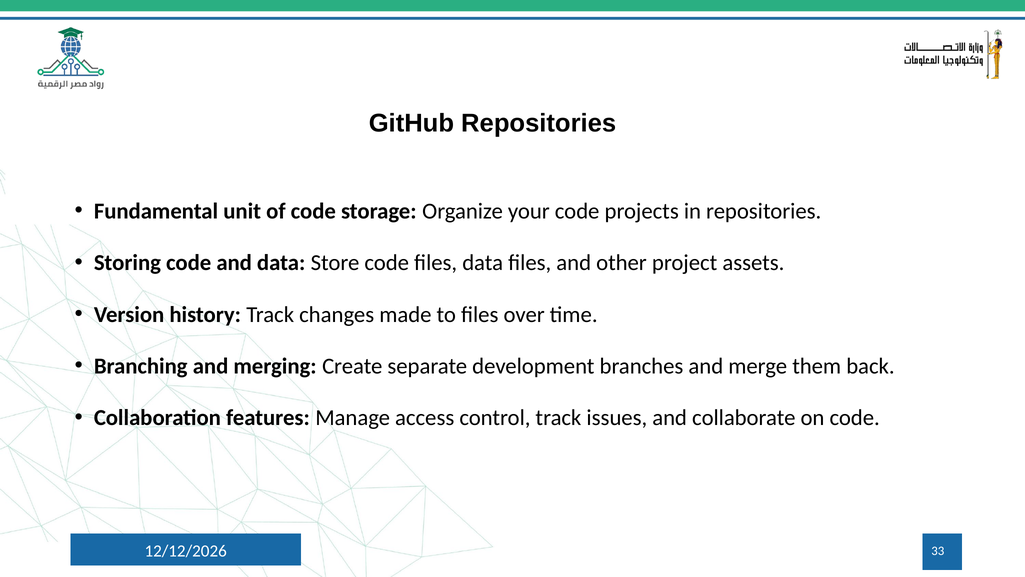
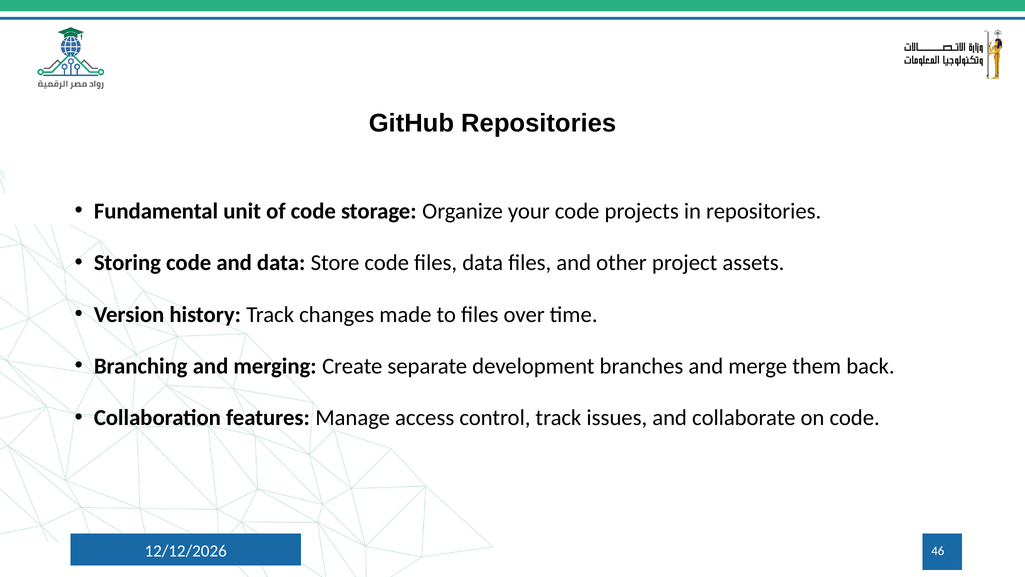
33: 33 -> 46
